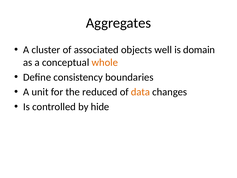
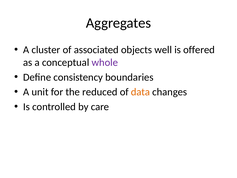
domain: domain -> offered
whole colour: orange -> purple
hide: hide -> care
